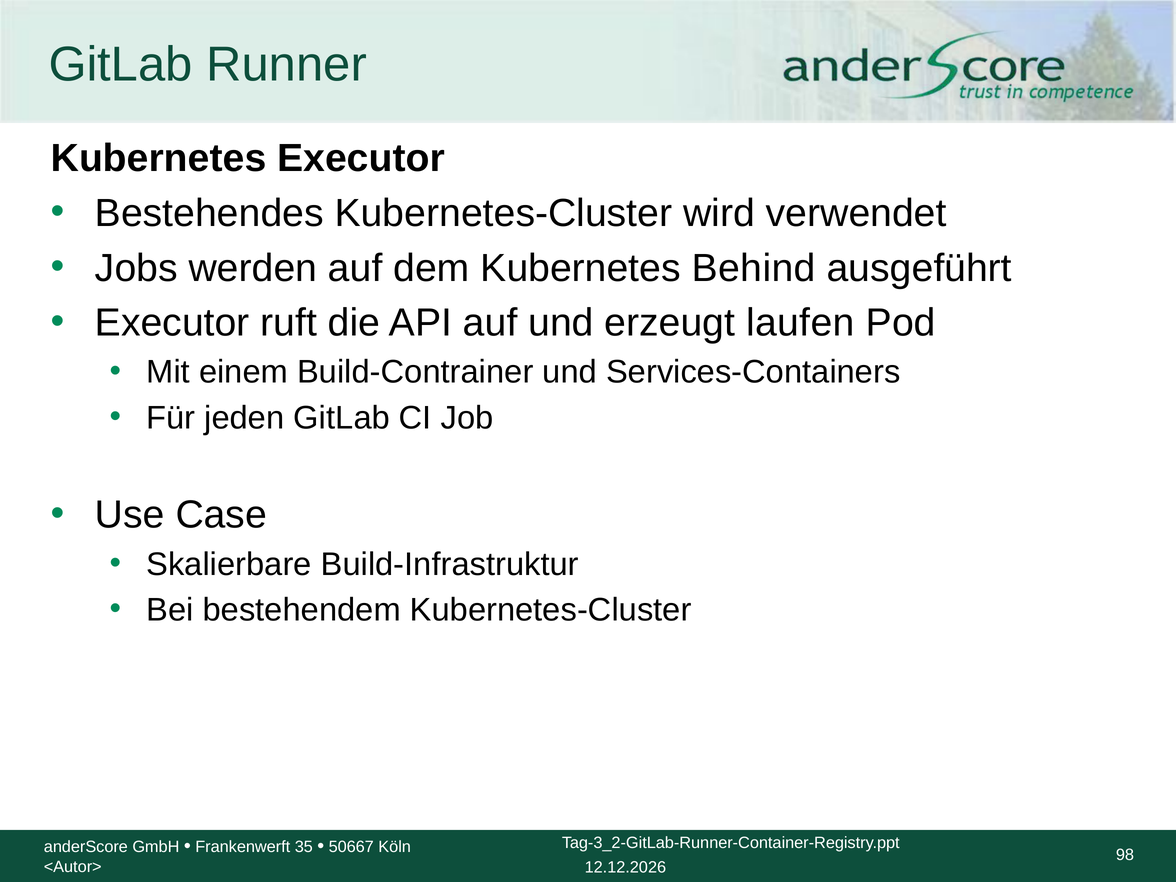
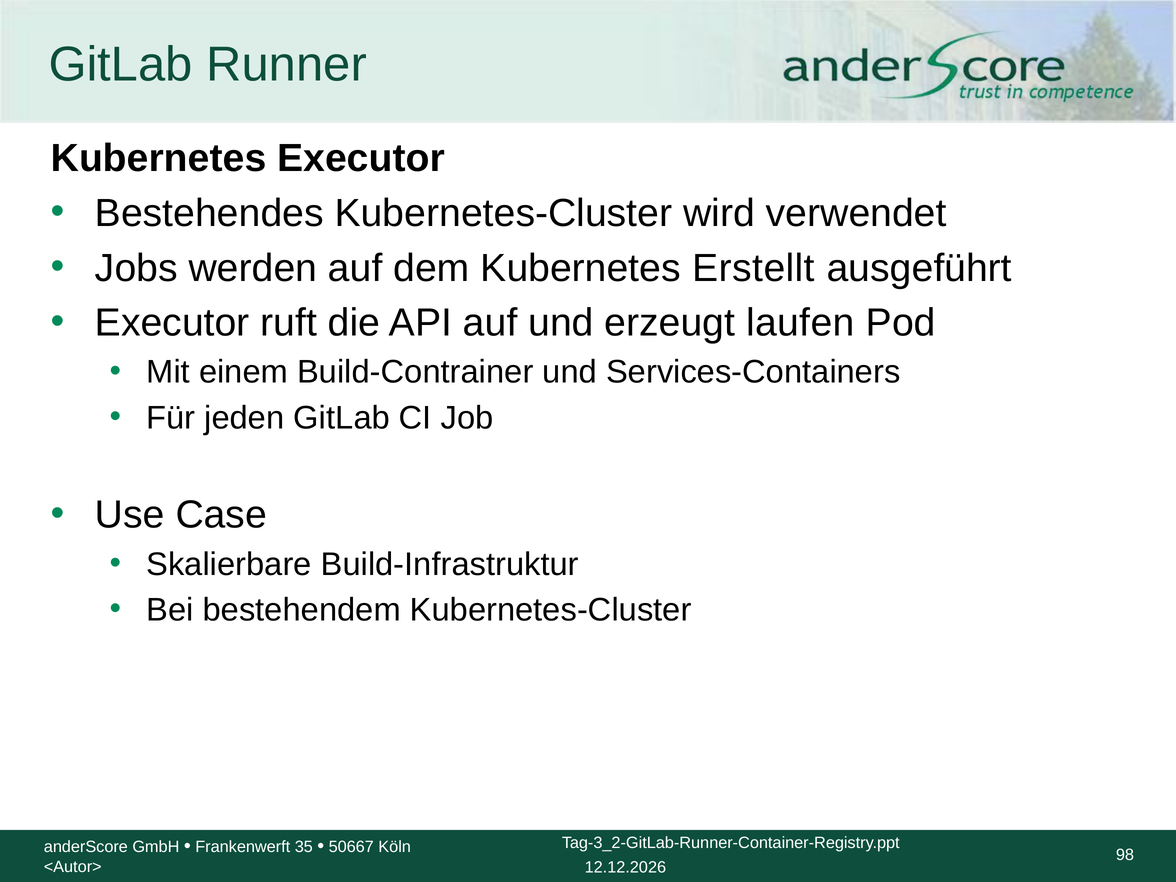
Behind: Behind -> Erstellt
